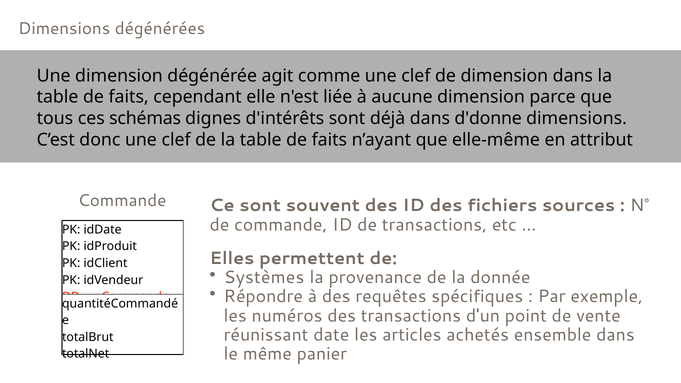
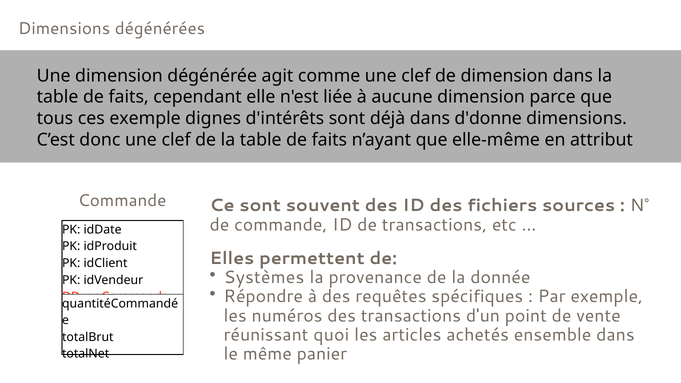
ces schémas: schémas -> exemple
date: date -> quoi
